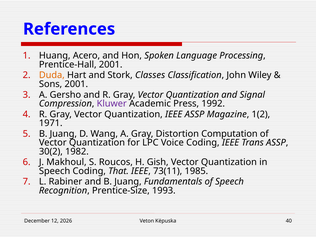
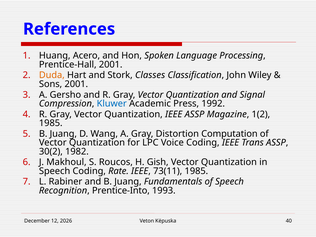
Kluwer colour: purple -> blue
1971 at (51, 123): 1971 -> 1985
That: That -> Rate
Prentice-Size: Prentice-Size -> Prentice-Into
